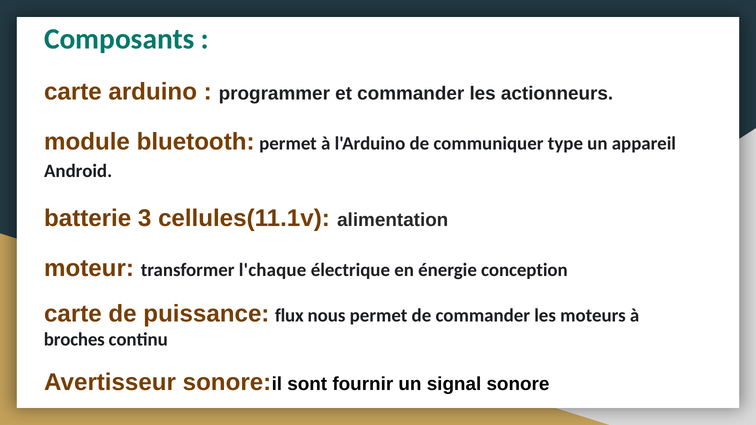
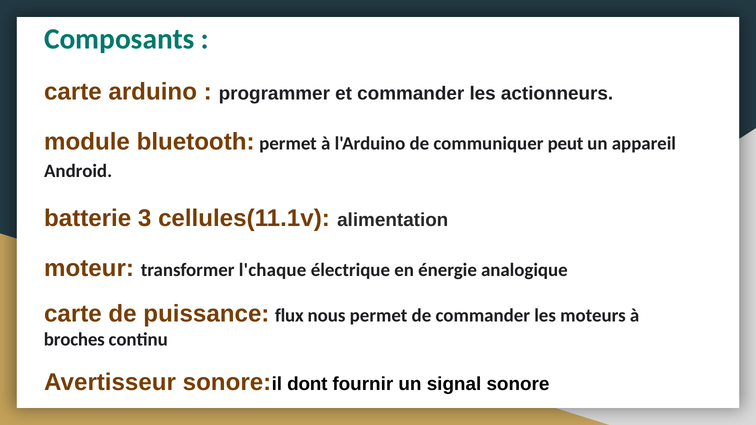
type: type -> peut
conception: conception -> analogique
sont: sont -> dont
